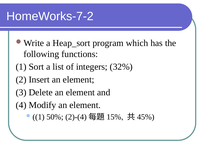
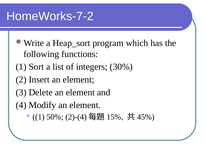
32%: 32% -> 30%
